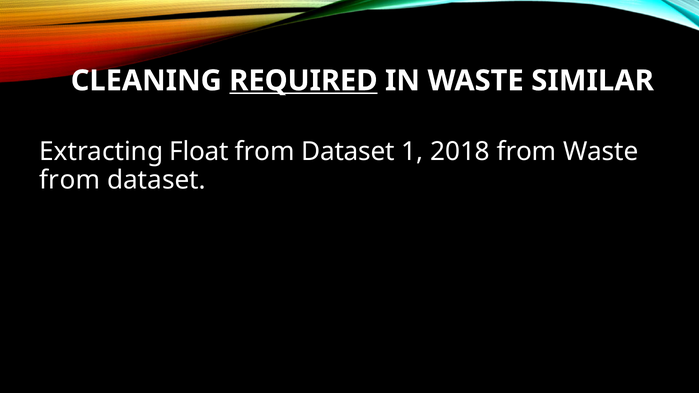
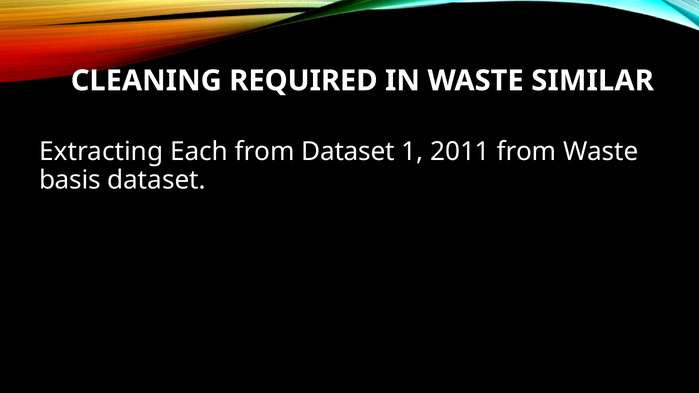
REQUIRED underline: present -> none
Float: Float -> Each
2018: 2018 -> 2011
from at (70, 180): from -> basis
